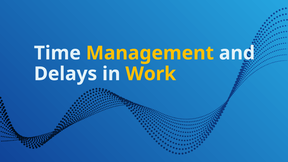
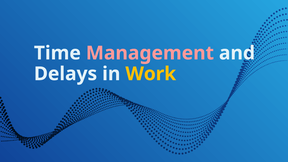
Management colour: yellow -> pink
